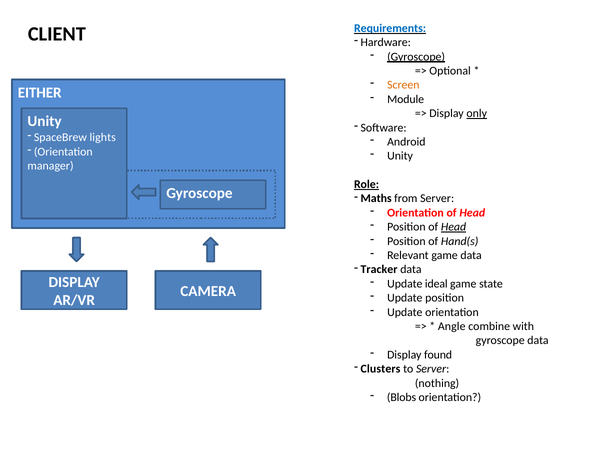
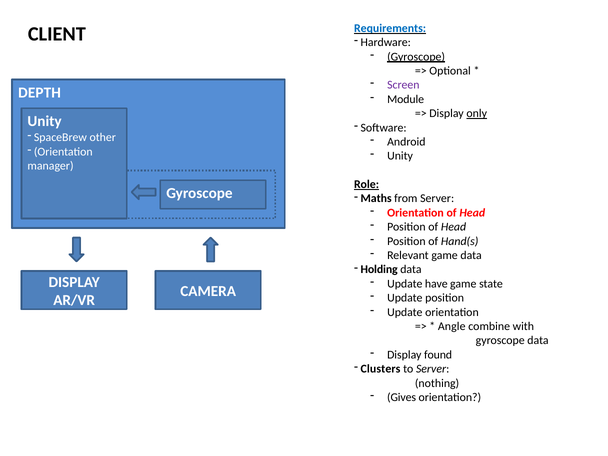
Screen colour: orange -> purple
EITHER: EITHER -> DEPTH
lights: lights -> other
Head at (454, 227) underline: present -> none
Tracker: Tracker -> Holding
ideal: ideal -> have
Blobs: Blobs -> Gives
